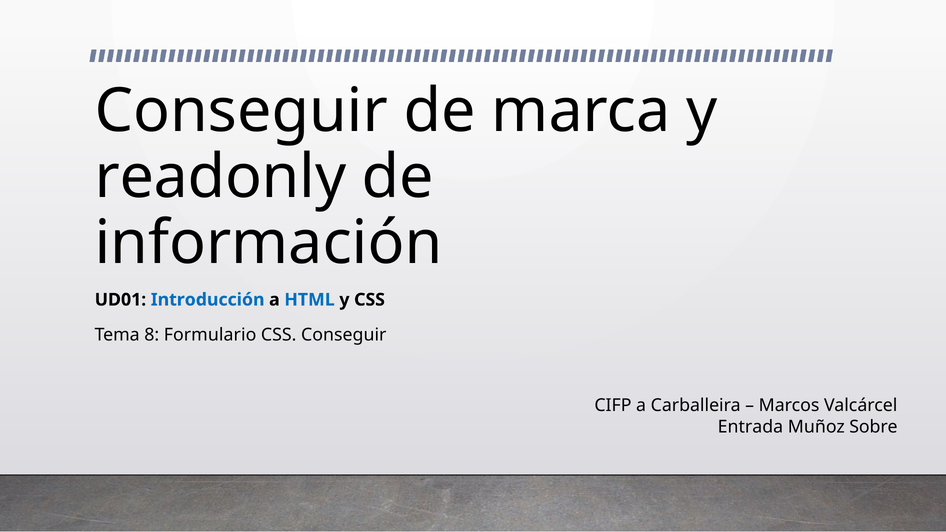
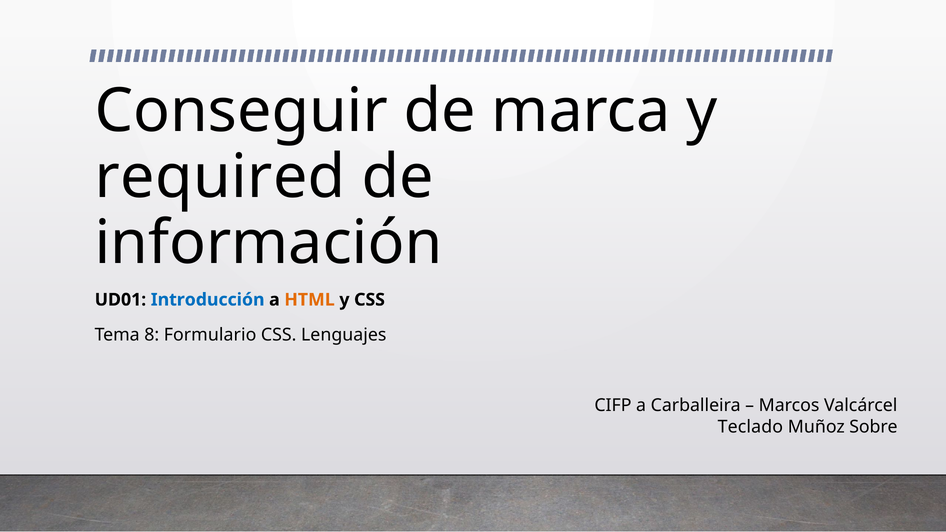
readonly: readonly -> required
HTML colour: blue -> orange
CSS Conseguir: Conseguir -> Lenguajes
Entrada: Entrada -> Teclado
